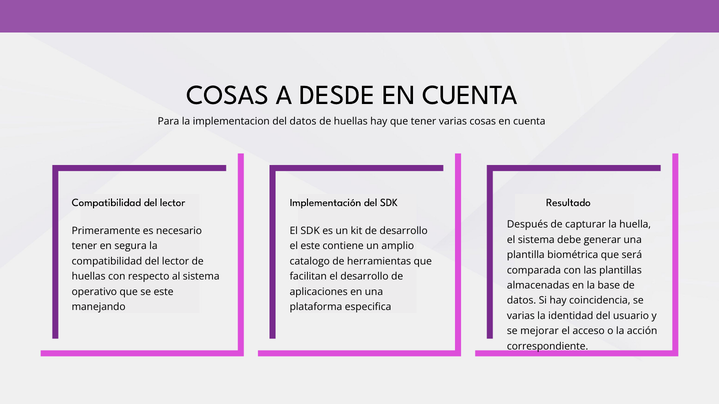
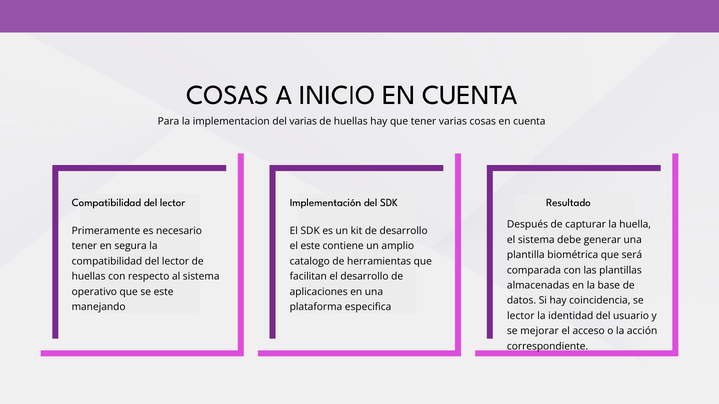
DESDE: DESDE -> INICIO
del datos: datos -> varias
varias at (521, 316): varias -> lector
